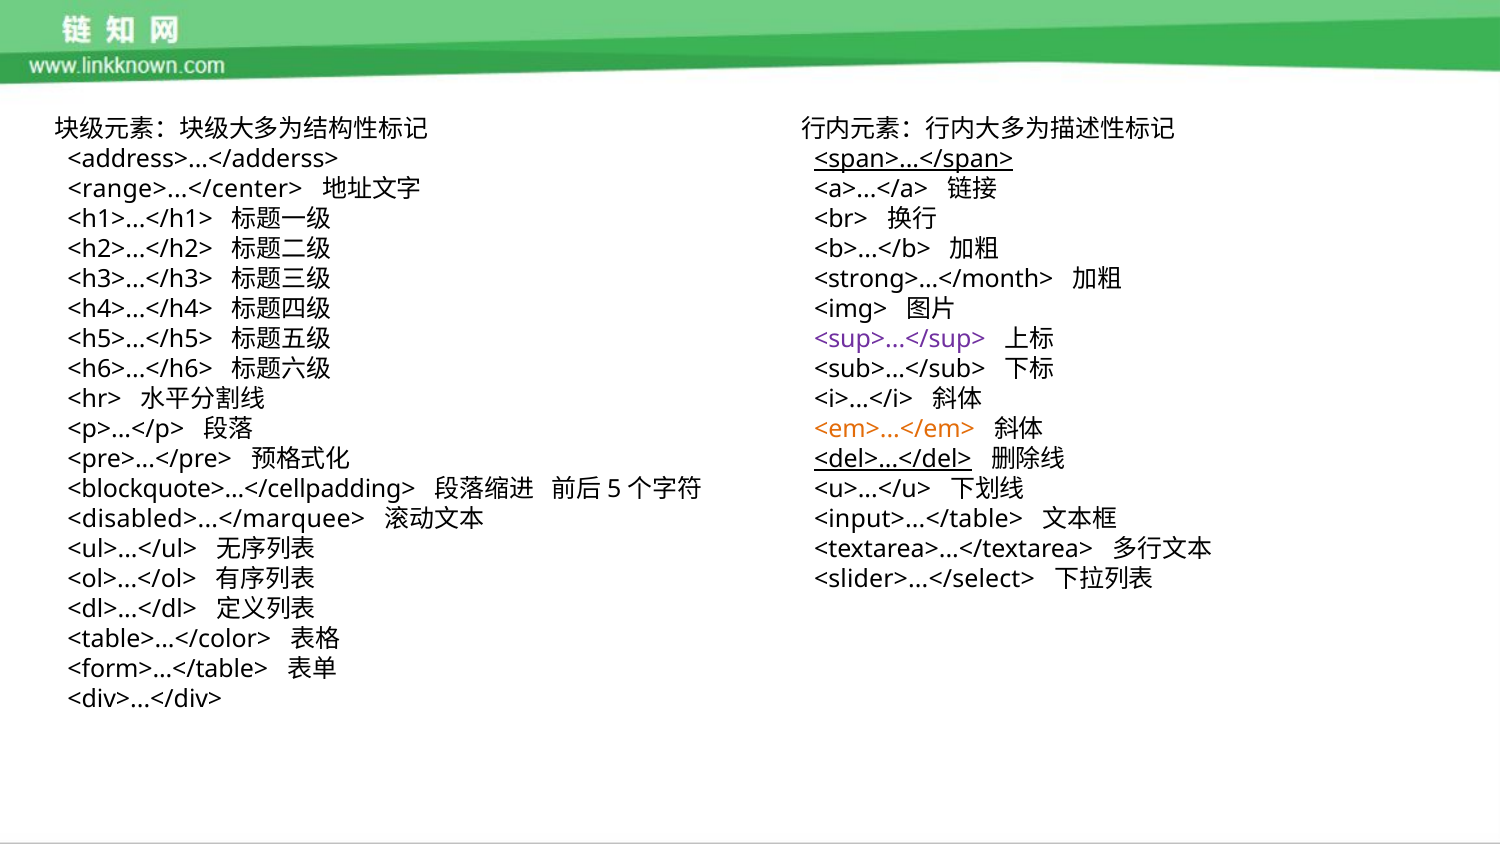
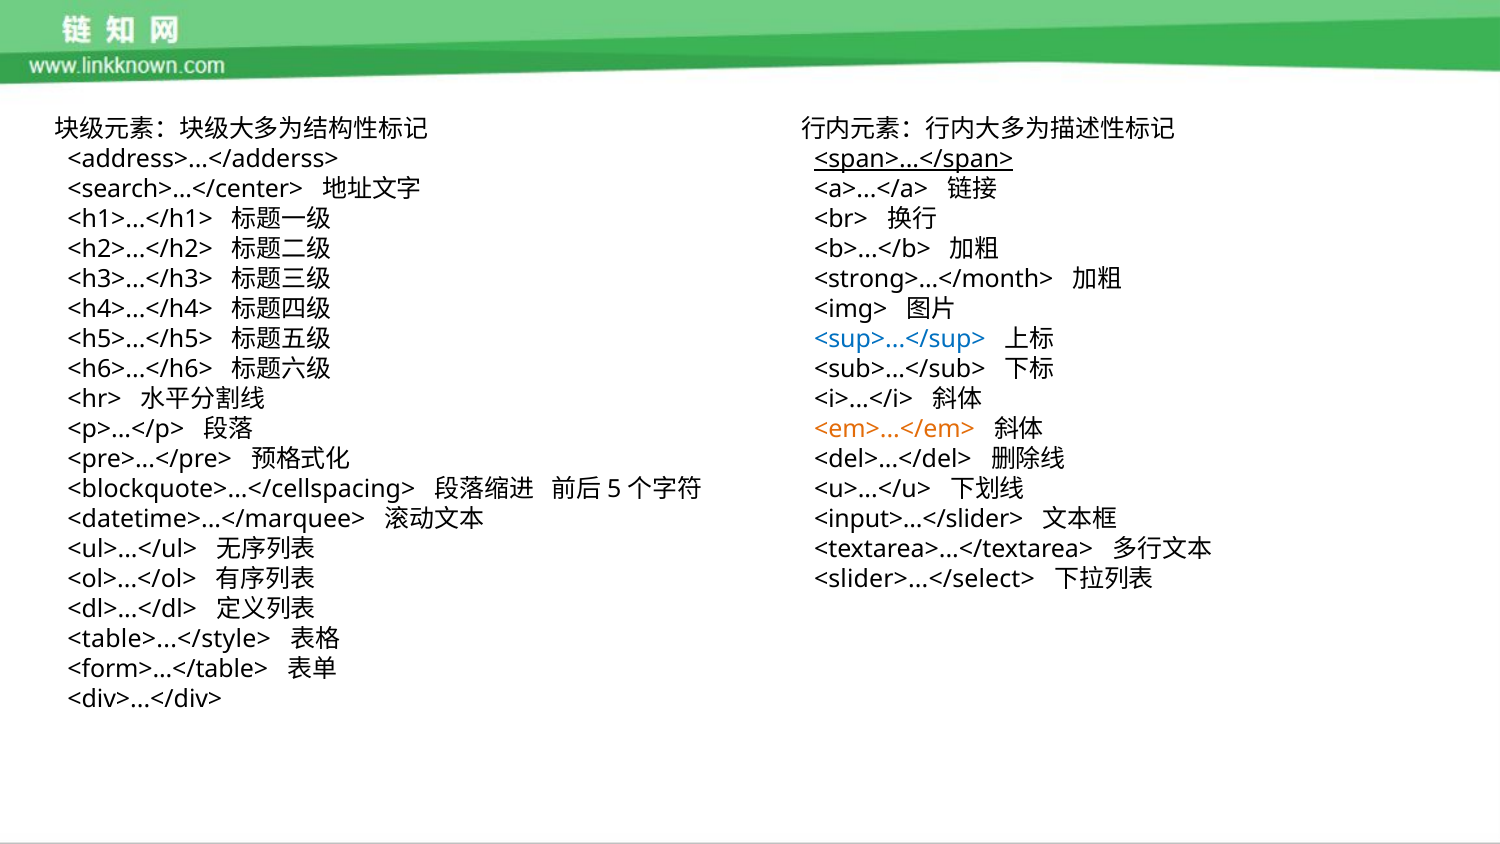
<range>...</center>: <range>...</center> -> <search>...</center>
<sup>...</sup> colour: purple -> blue
<del>...</del> underline: present -> none
<blockquote>...</cellpadding>: <blockquote>...</cellpadding> -> <blockquote>...</cellspacing>
<disabled>...</marquee>: <disabled>...</marquee> -> <datetime>...</marquee>
<input>...</table>: <input>...</table> -> <input>...</slider>
<table>...</color>: <table>...</color> -> <table>...</style>
